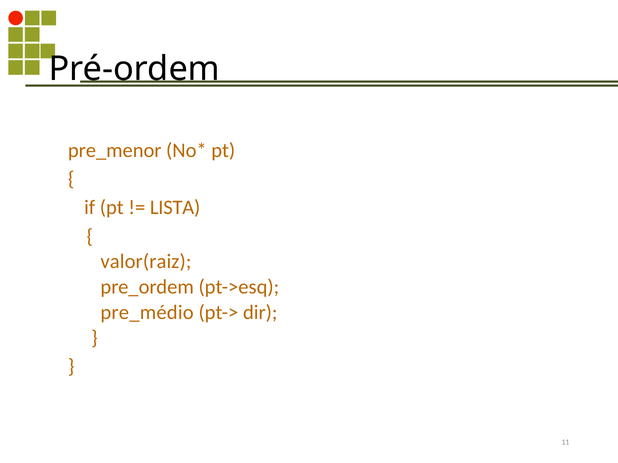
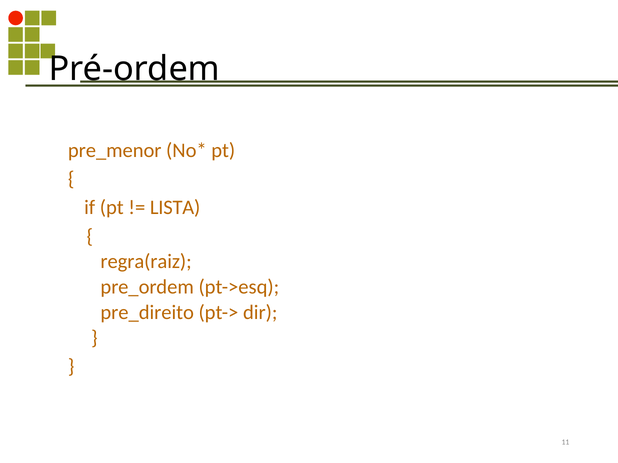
valor(raiz: valor(raiz -> regra(raiz
pre_médio: pre_médio -> pre_direito
